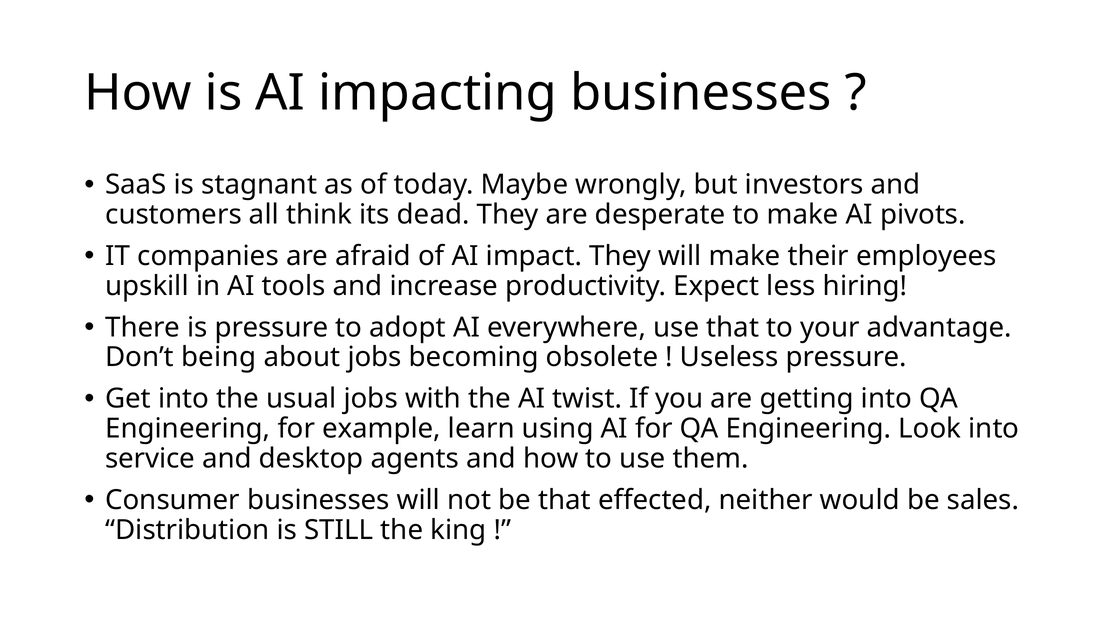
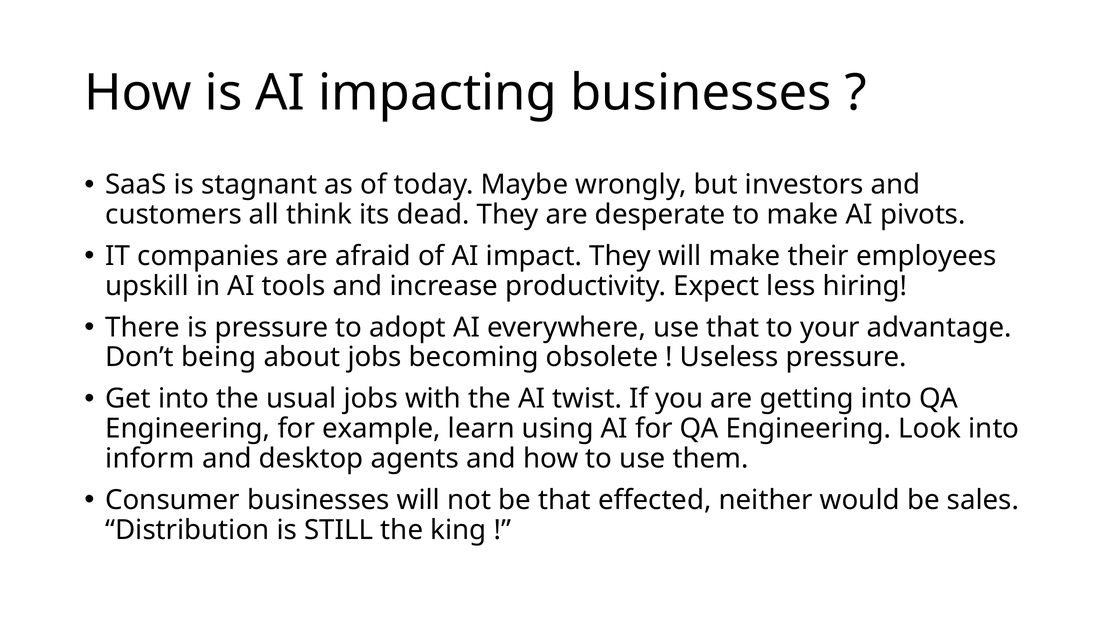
service: service -> inform
